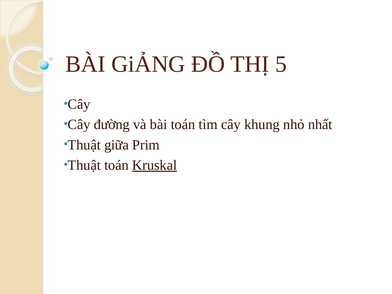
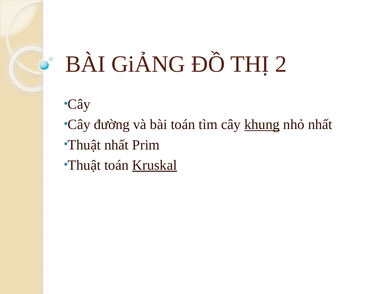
5: 5 -> 2
khung underline: none -> present
Thuật giữa: giữa -> nhất
